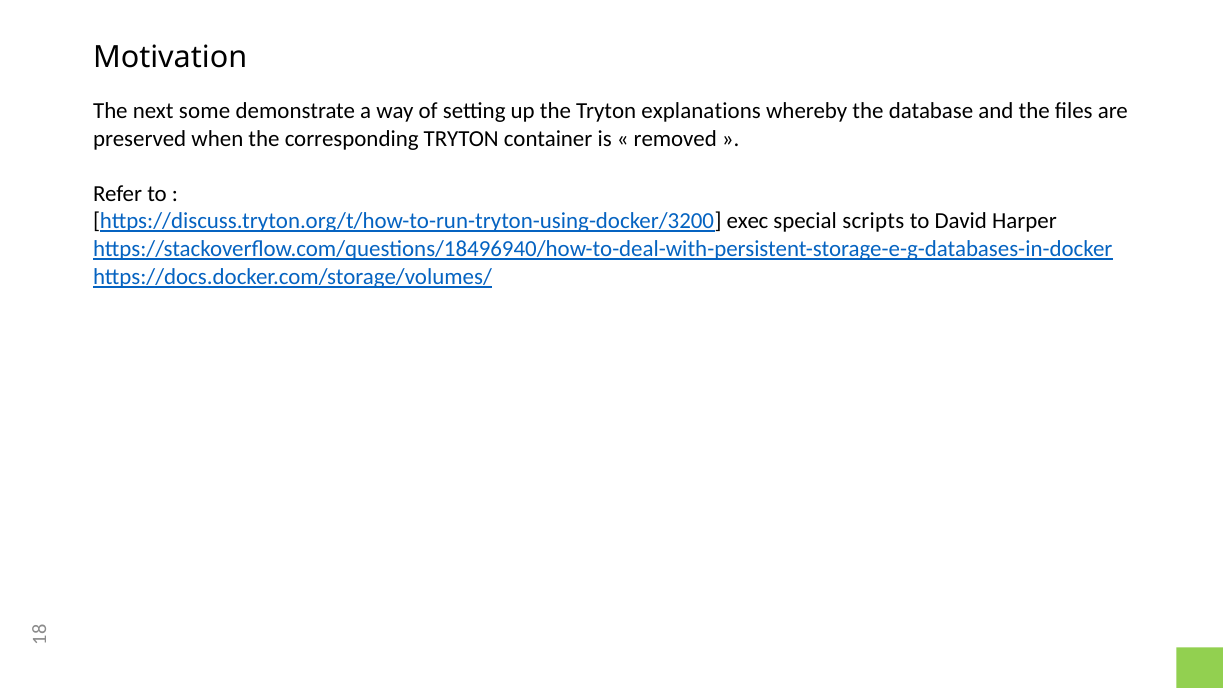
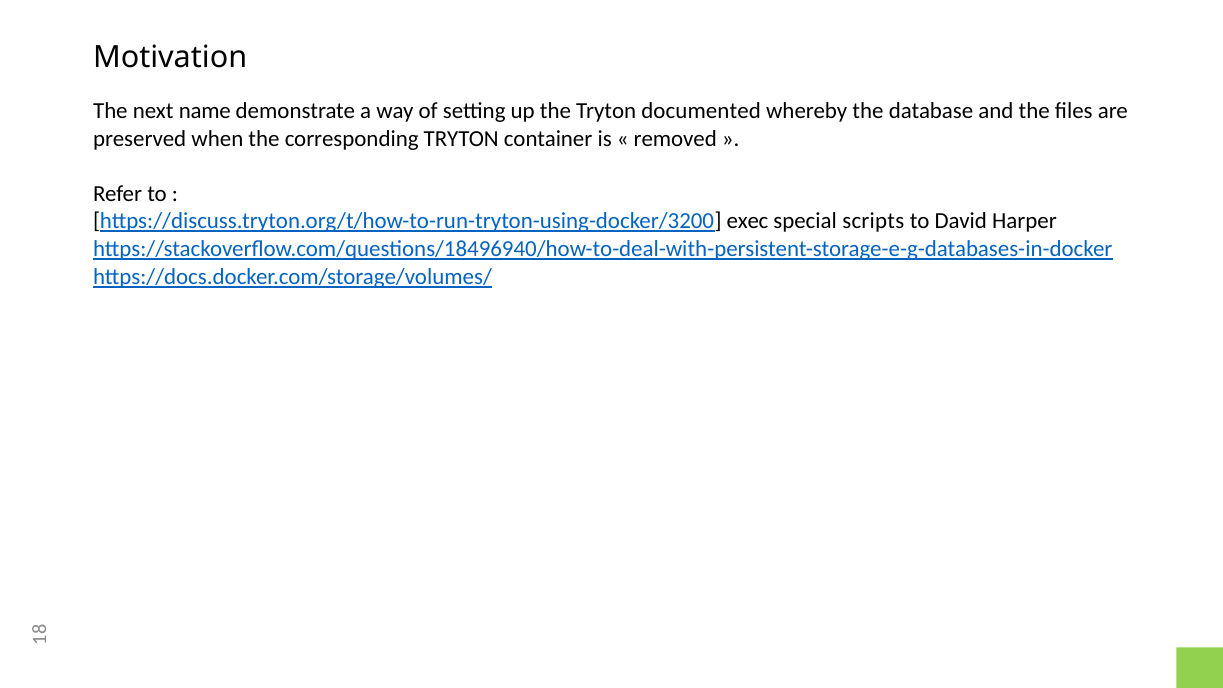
some: some -> name
explanations: explanations -> documented
